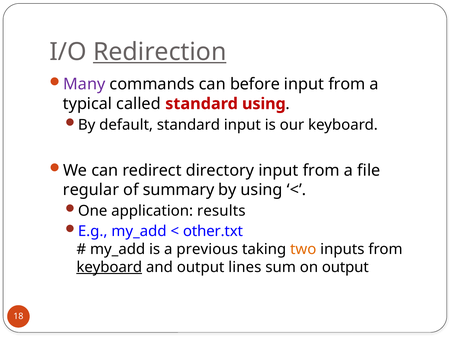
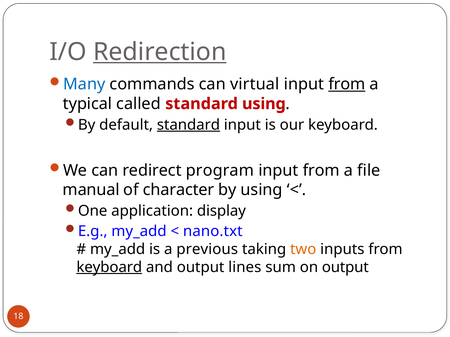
Many colour: purple -> blue
before: before -> virtual
from at (347, 84) underline: none -> present
standard at (188, 125) underline: none -> present
directory: directory -> program
regular: regular -> manual
summary: summary -> character
results: results -> display
other.txt: other.txt -> nano.txt
